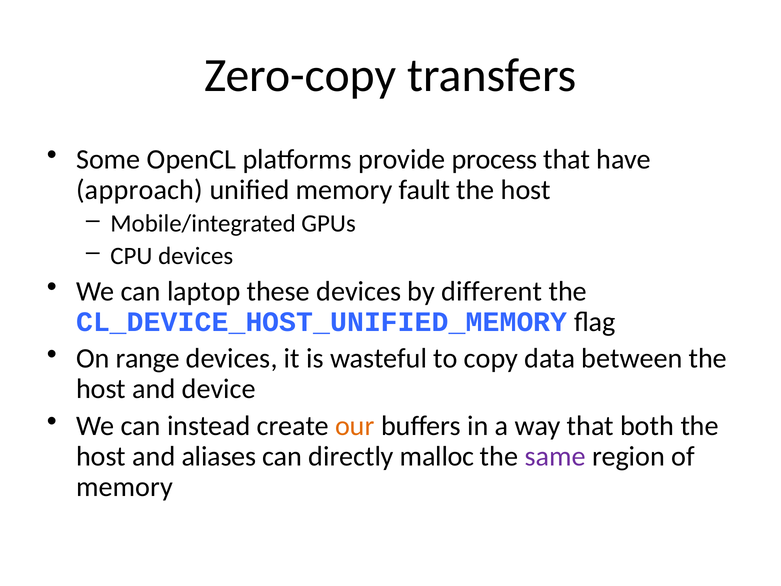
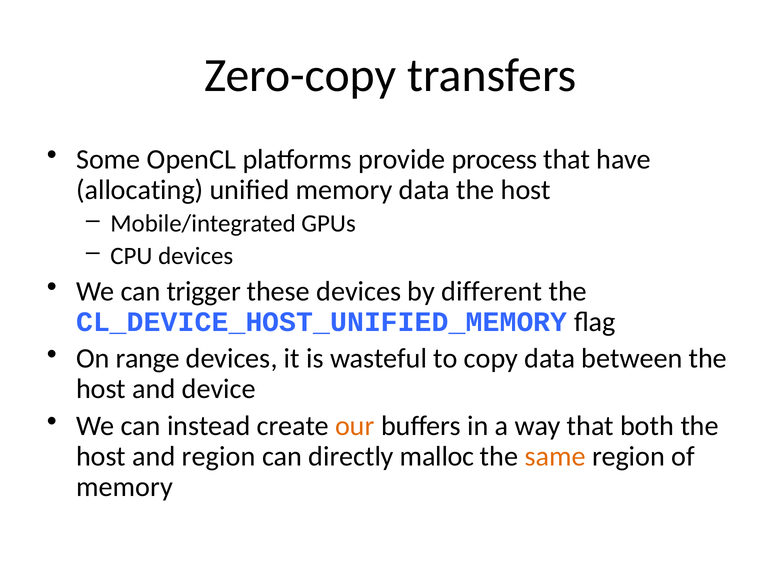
approach: approach -> allocating
memory fault: fault -> data
laptop: laptop -> trigger
and aliases: aliases -> region
same colour: purple -> orange
